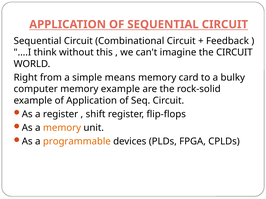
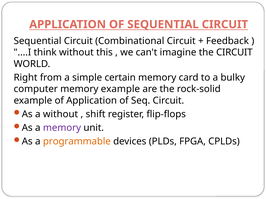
means: means -> certain
a register: register -> without
memory at (62, 128) colour: orange -> purple
